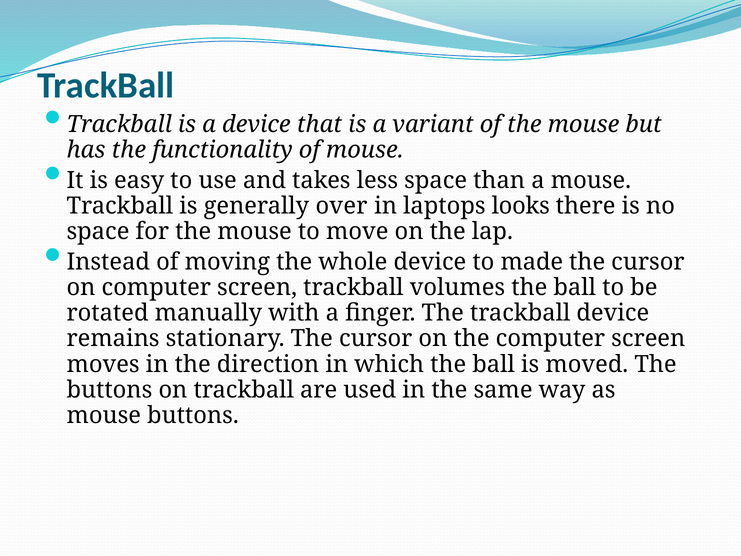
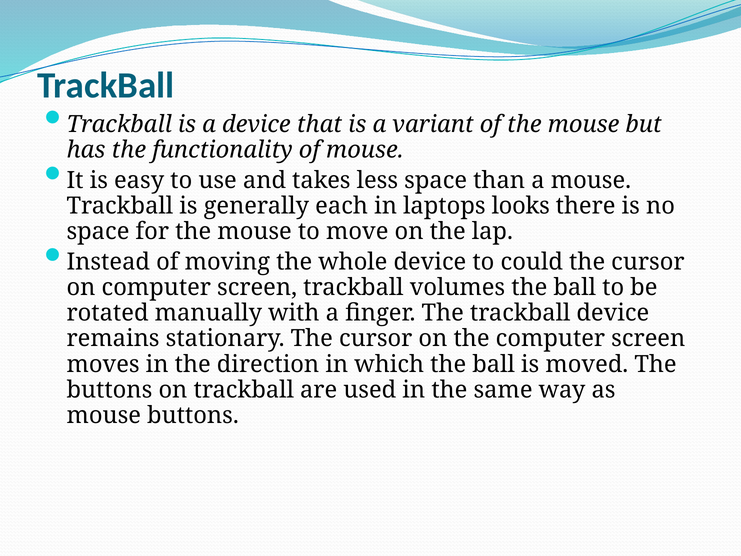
over: over -> each
made: made -> could
